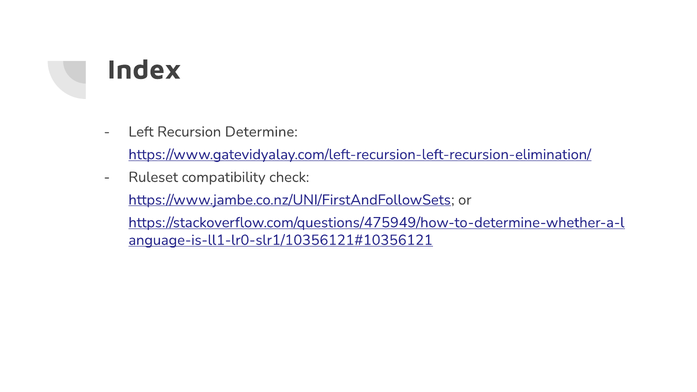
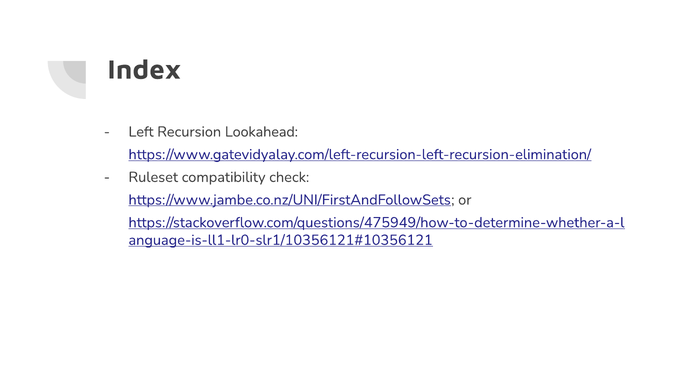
Determine: Determine -> Lookahead
